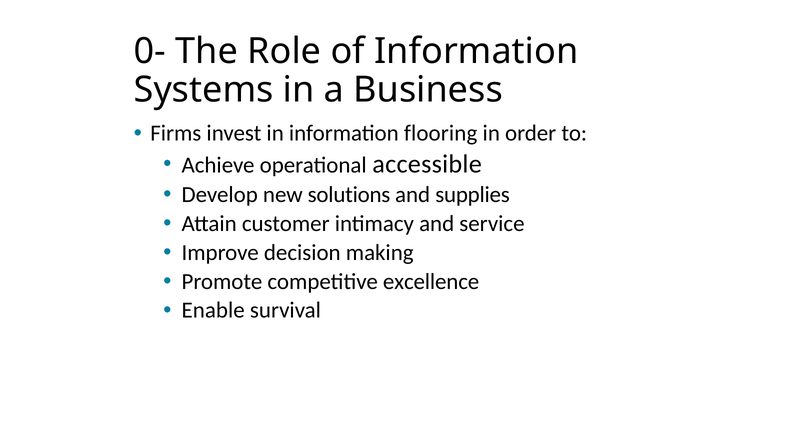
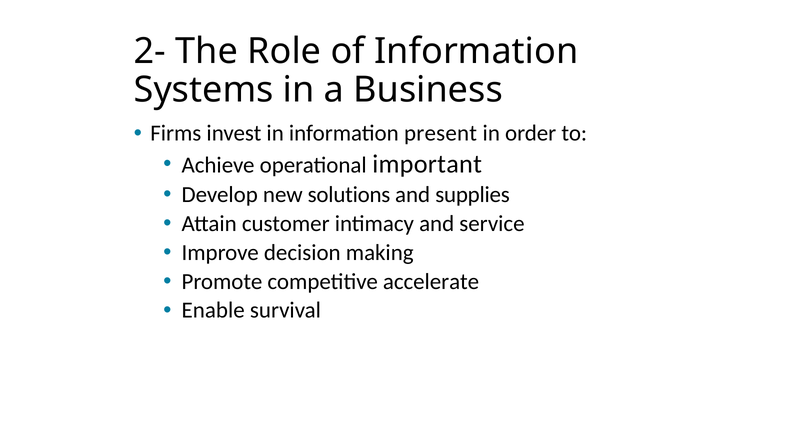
0-: 0- -> 2-
flooring: flooring -> present
accessible: accessible -> important
excellence: excellence -> accelerate
